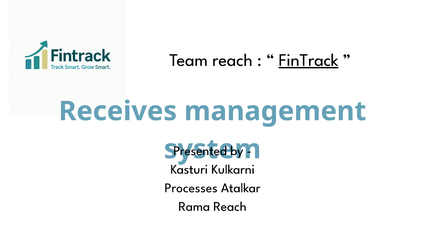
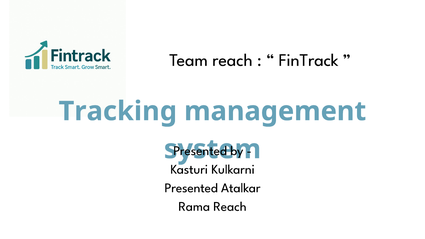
FinTrack underline: present -> none
Receives: Receives -> Tracking
Processes at (191, 188): Processes -> Presented
